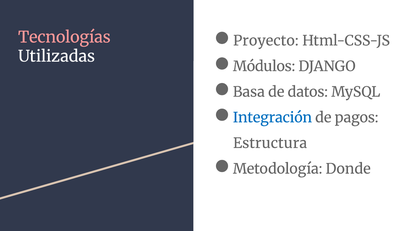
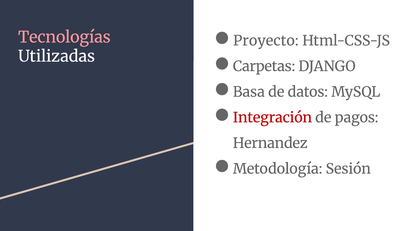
Módulos: Módulos -> Carpetas
Integración colour: blue -> red
Estructura: Estructura -> Hernandez
Donde: Donde -> Sesión
